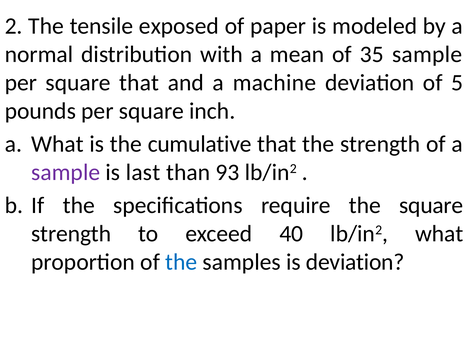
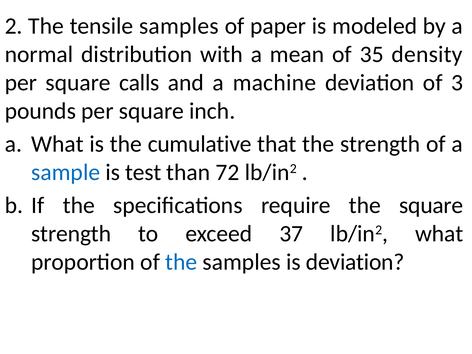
tensile exposed: exposed -> samples
35 sample: sample -> density
square that: that -> calls
5: 5 -> 3
sample at (66, 172) colour: purple -> blue
last: last -> test
93: 93 -> 72
40: 40 -> 37
